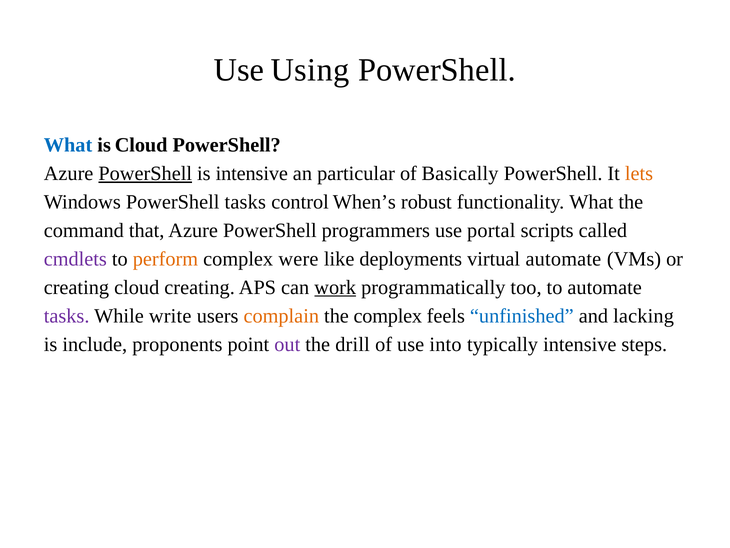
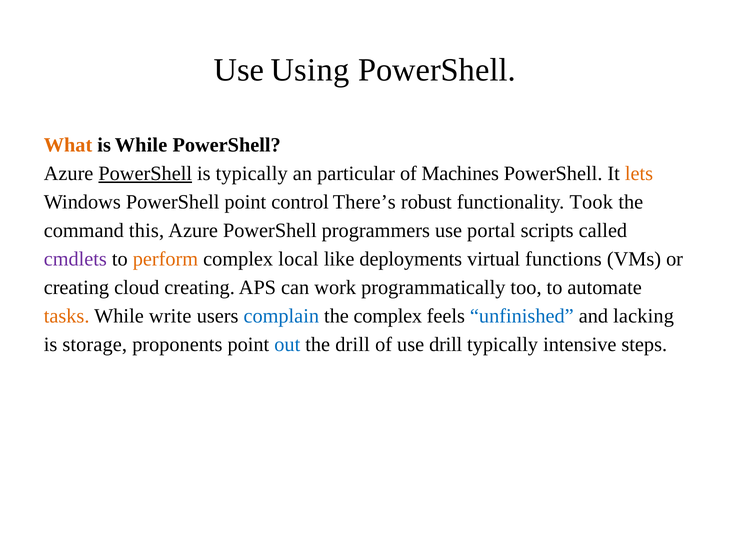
What at (68, 145) colour: blue -> orange
is Cloud: Cloud -> While
is intensive: intensive -> typically
Basically: Basically -> Machines
PowerShell tasks: tasks -> point
When’s: When’s -> There’s
functionality What: What -> Took
that: that -> this
were: were -> local
virtual automate: automate -> functions
work underline: present -> none
tasks at (67, 316) colour: purple -> orange
complain colour: orange -> blue
include: include -> storage
out colour: purple -> blue
use into: into -> drill
